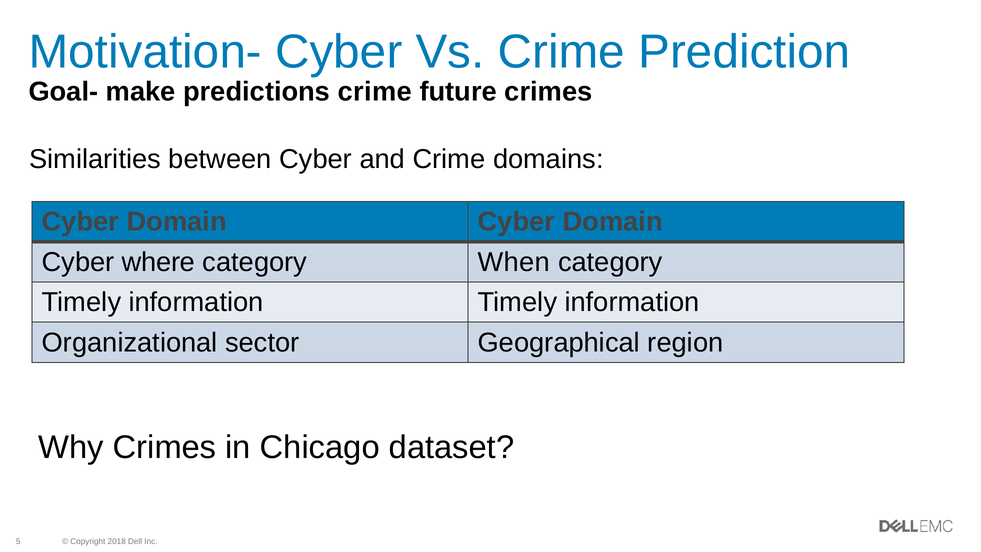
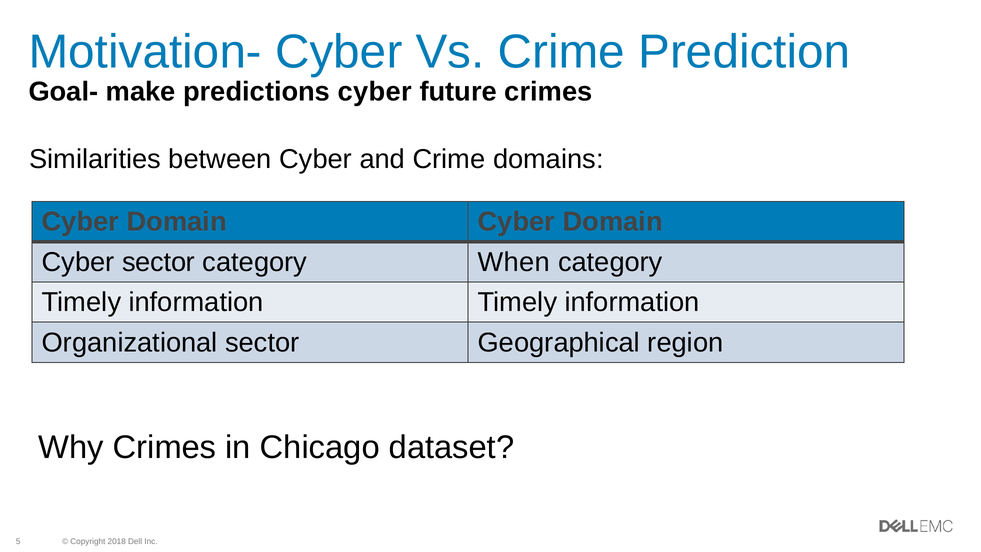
predictions crime: crime -> cyber
Cyber where: where -> sector
